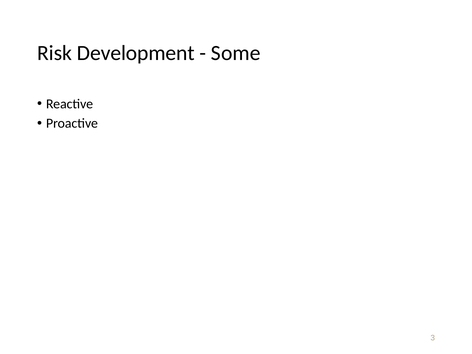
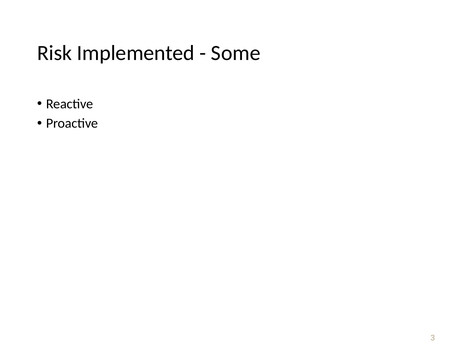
Development: Development -> Implemented
